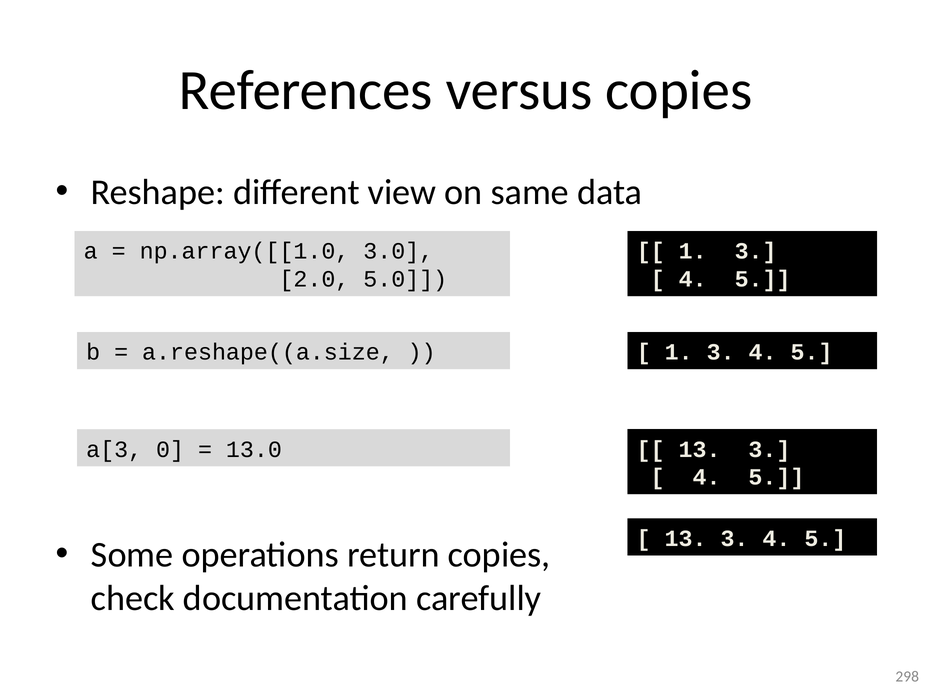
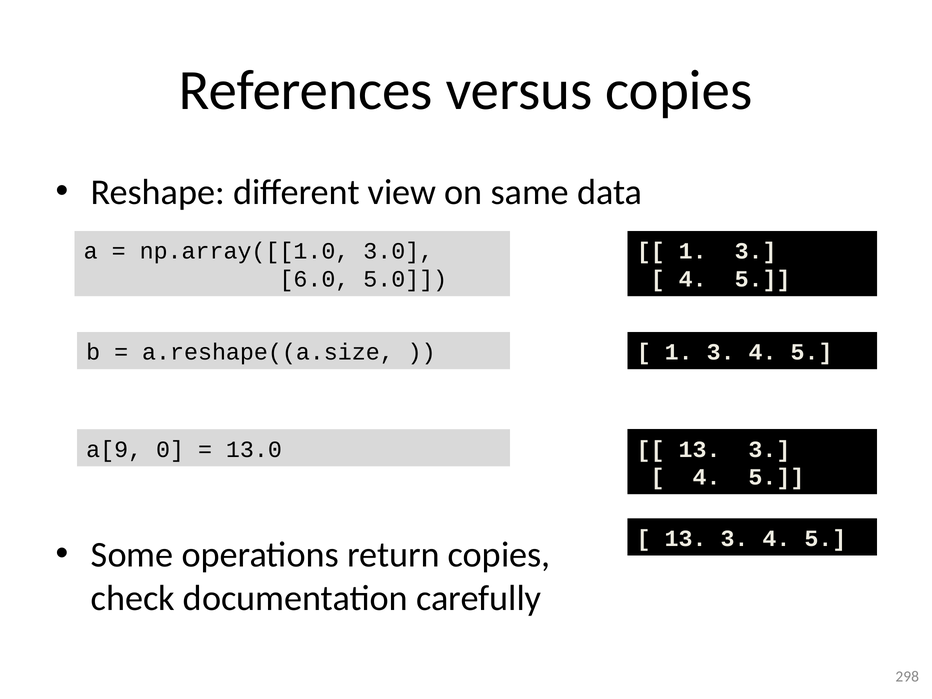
2.0: 2.0 -> 6.0
a[3: a[3 -> a[9
